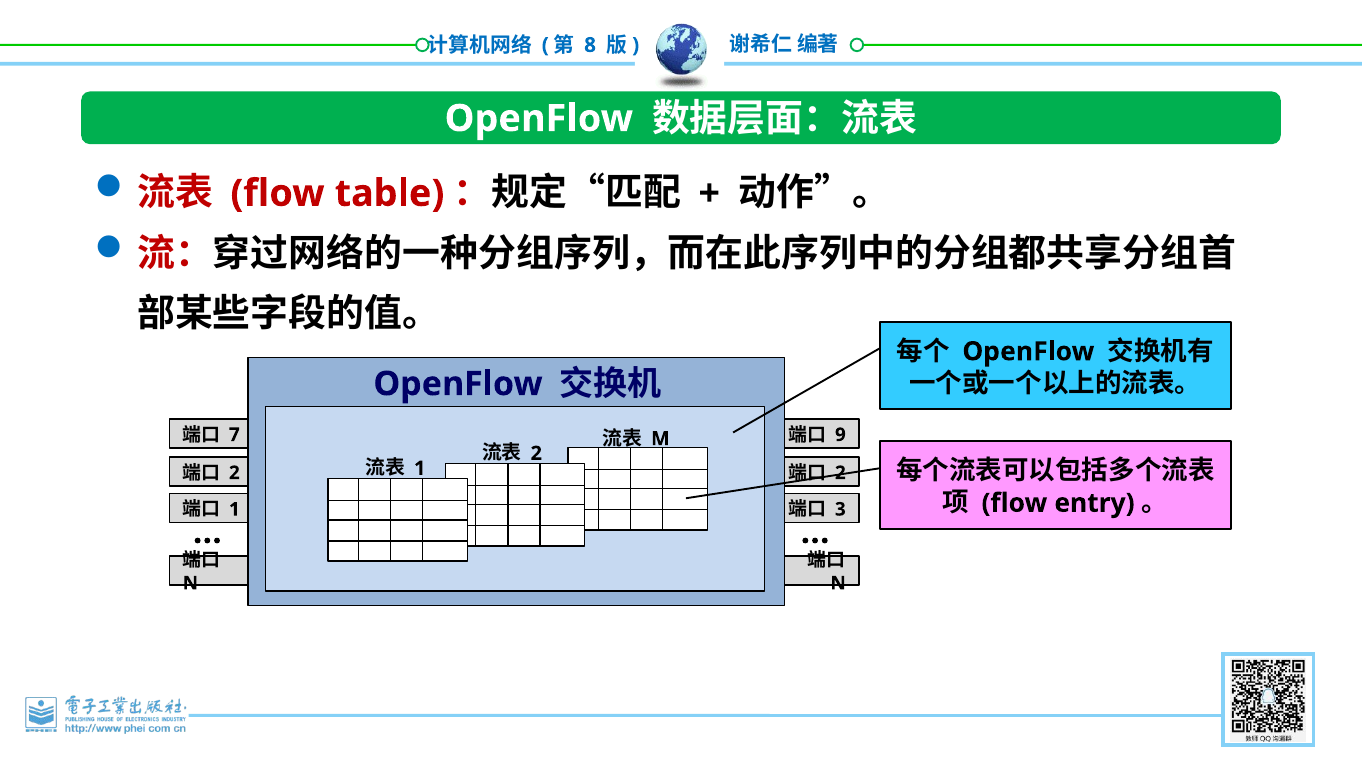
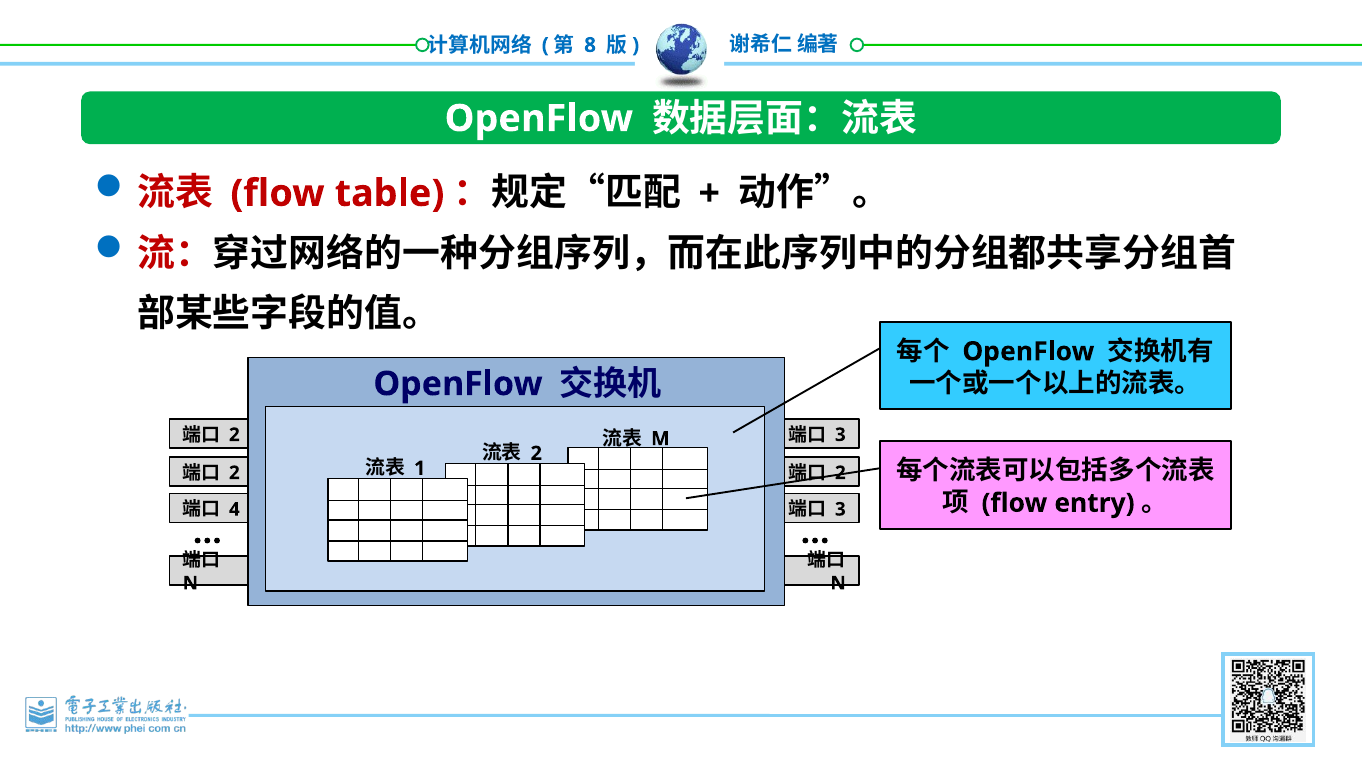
7 at (234, 435): 7 -> 2
9 at (840, 435): 9 -> 3
1 at (234, 509): 1 -> 4
